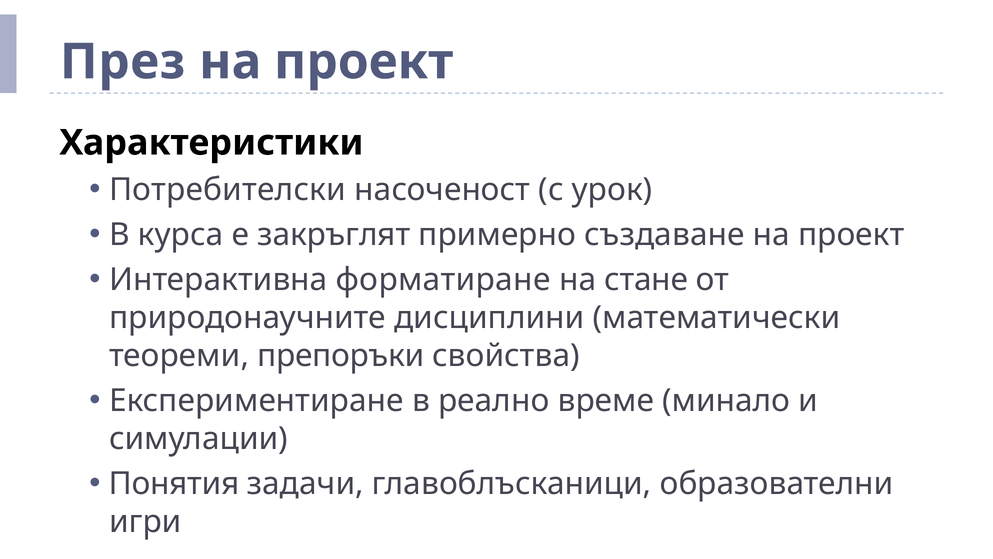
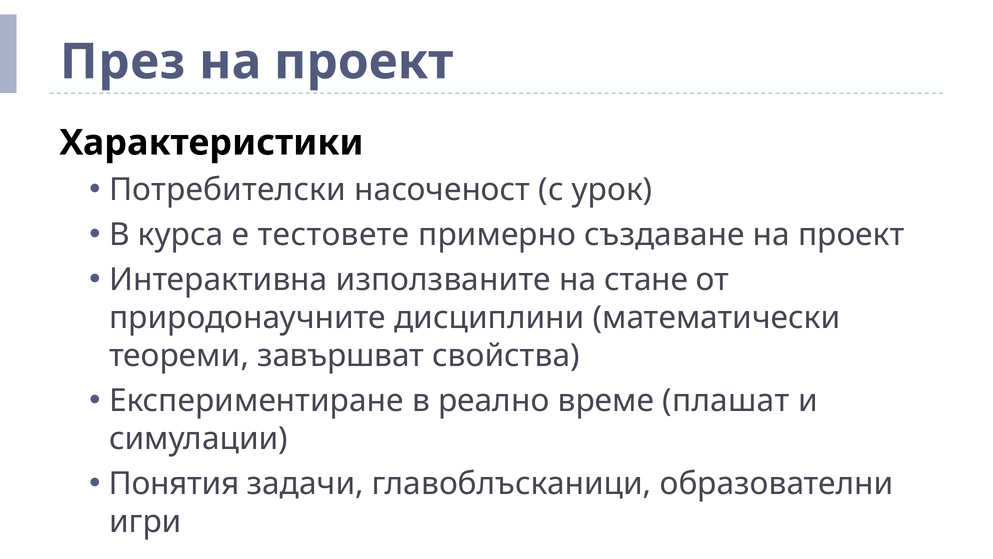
закръглят: закръглят -> тестовете
форматиране: форматиране -> използваните
препоръки: препоръки -> завършват
минало: минало -> плашат
